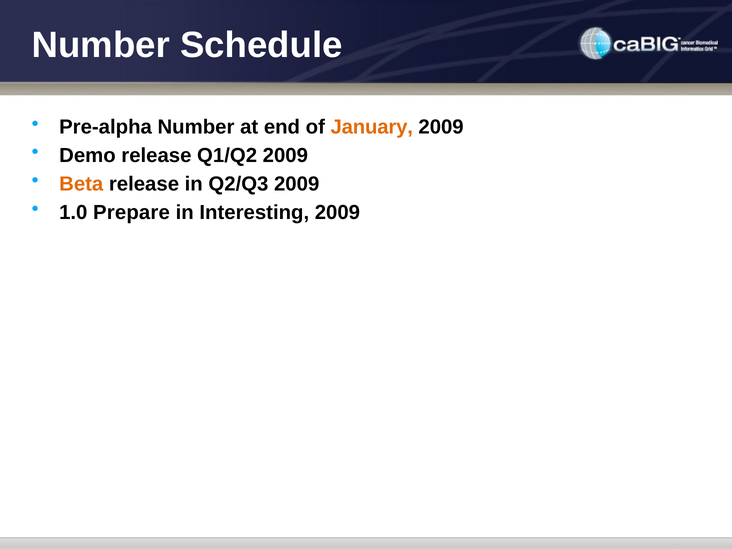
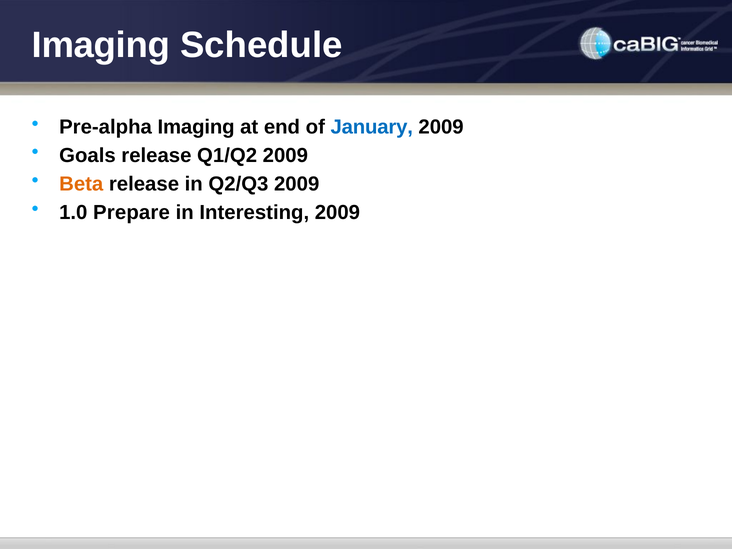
Number at (101, 45): Number -> Imaging
Pre-alpha Number: Number -> Imaging
January colour: orange -> blue
Demo: Demo -> Goals
